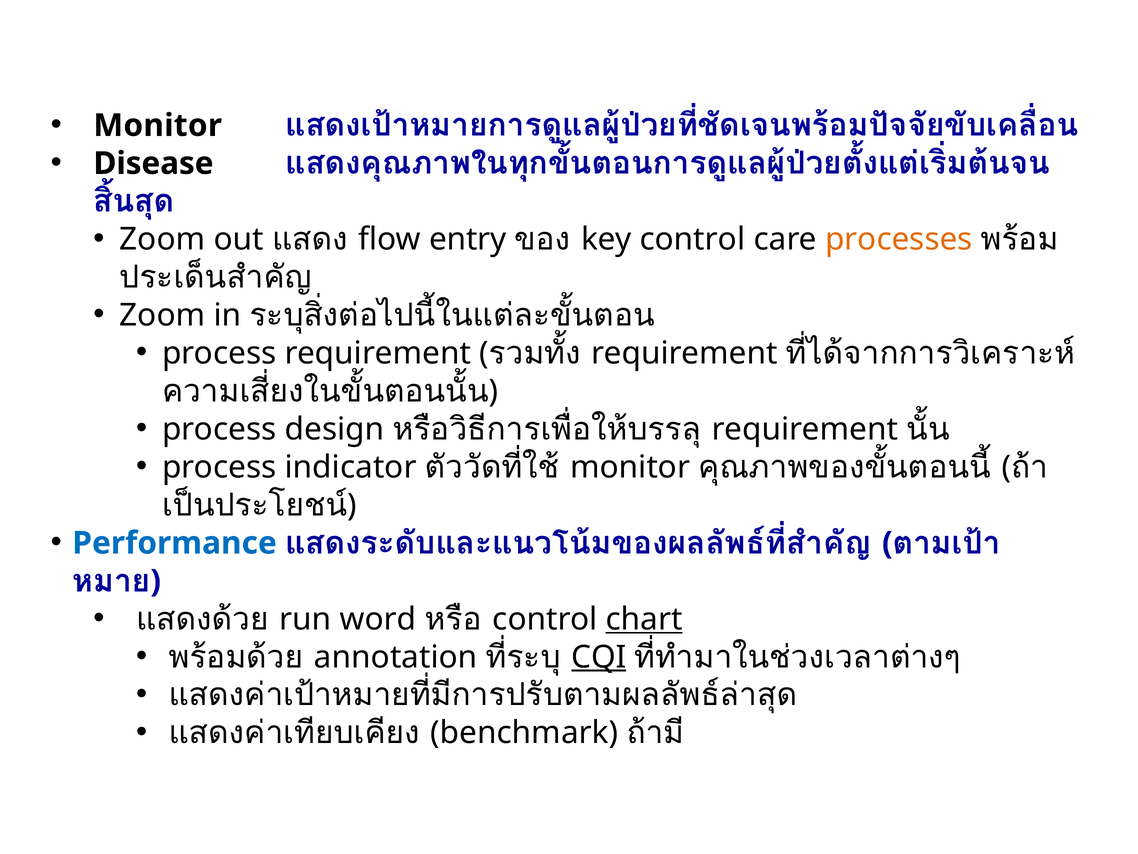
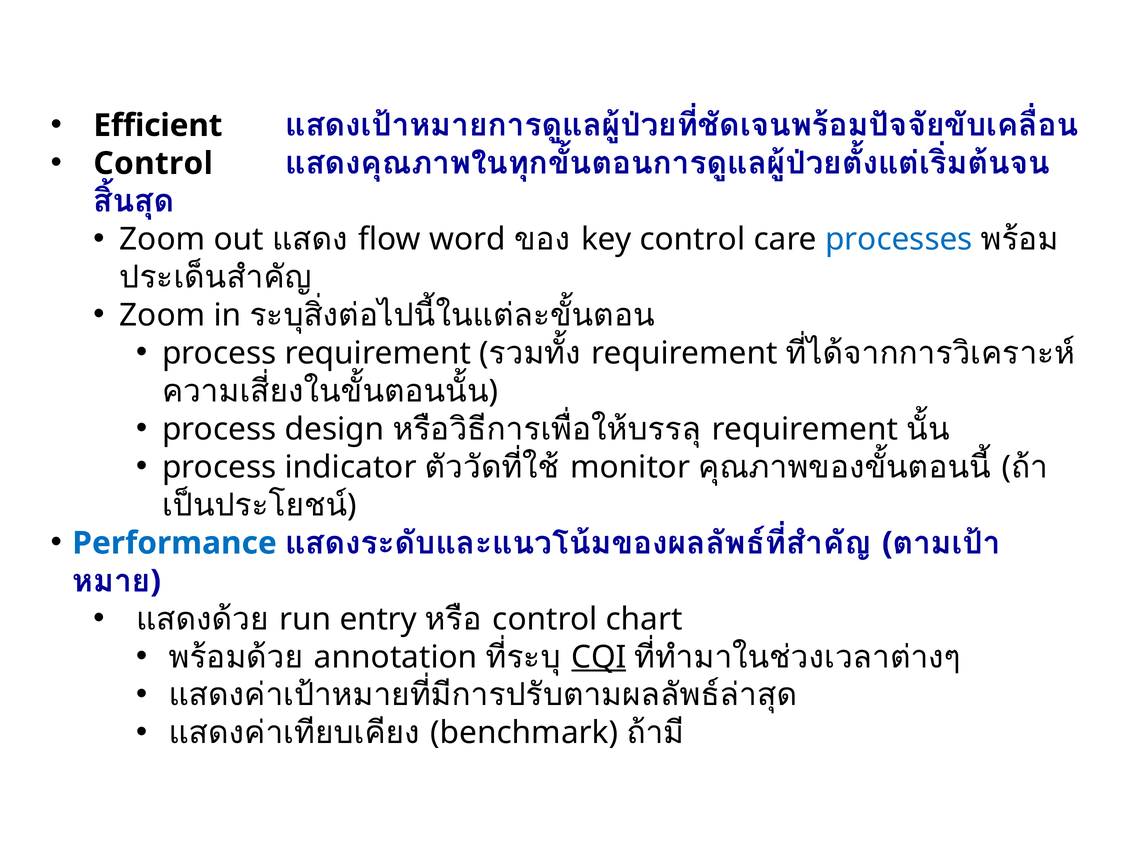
Monitor at (158, 125): Monitor -> Efficient
Disease at (153, 163): Disease -> Control
entry: entry -> word
processes colour: orange -> blue
word: word -> entry
chart underline: present -> none
